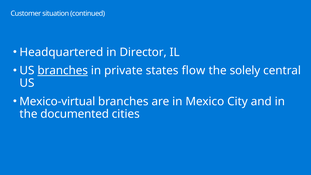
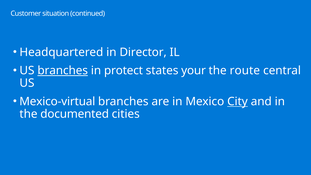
private: private -> protect
flow: flow -> your
solely: solely -> route
City underline: none -> present
